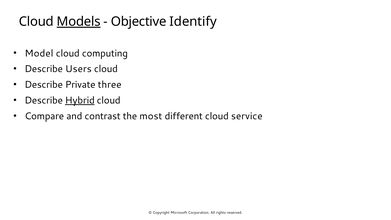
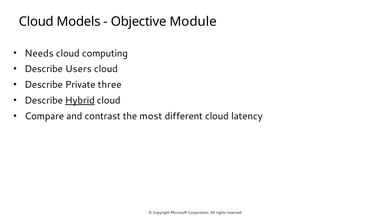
Models underline: present -> none
Identify: Identify -> Module
Model: Model -> Needs
service: service -> latency
